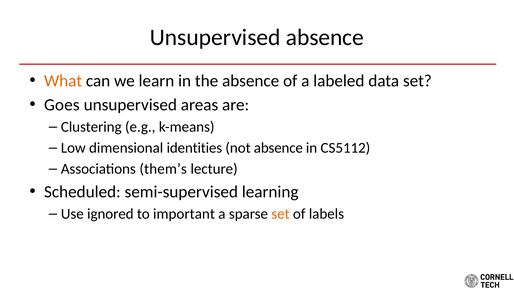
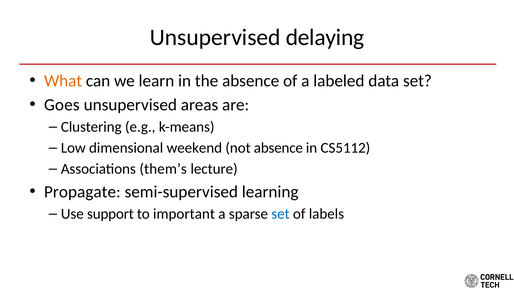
Unsupervised absence: absence -> delaying
identities: identities -> weekend
Scheduled: Scheduled -> Propagate
ignored: ignored -> support
set at (281, 214) colour: orange -> blue
